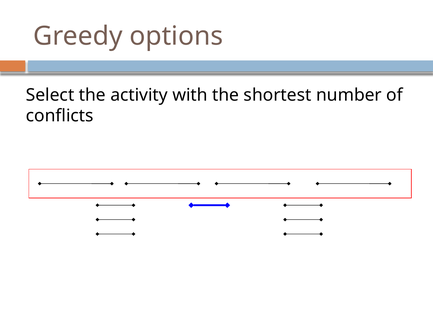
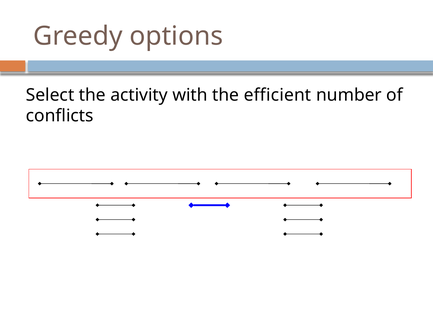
shortest: shortest -> efficient
